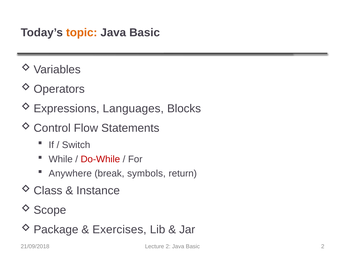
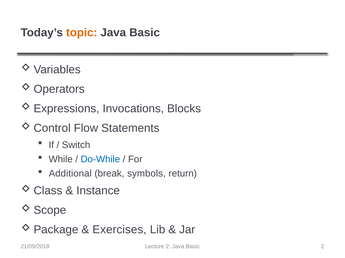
Languages: Languages -> Invocations
Do-While colour: red -> blue
Anywhere: Anywhere -> Additional
